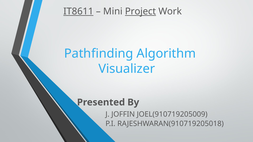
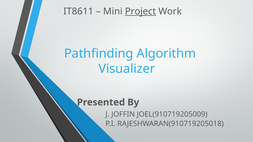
IT8611 underline: present -> none
